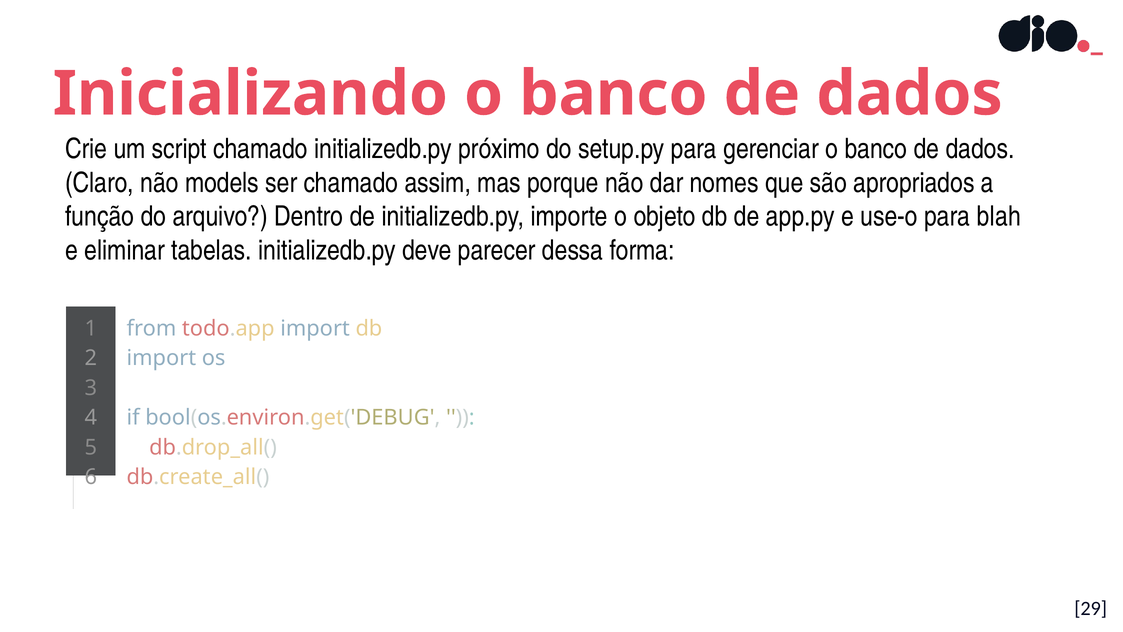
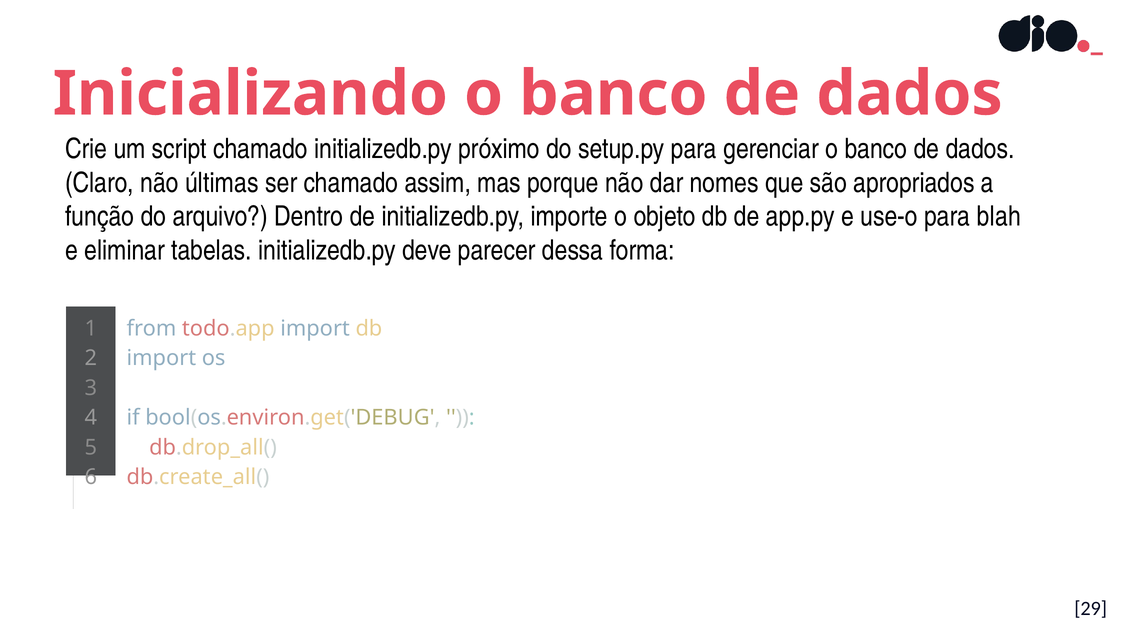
models: models -> últimas
